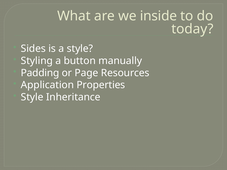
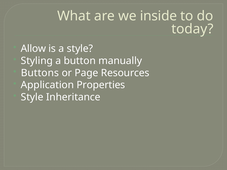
Sides: Sides -> Allow
Padding: Padding -> Buttons
